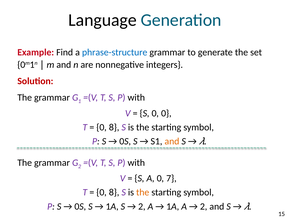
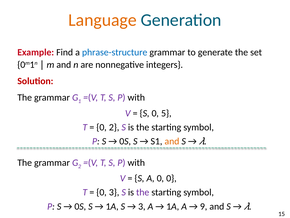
Language colour: black -> orange
0 0: 0 -> 5
8 at (114, 127): 8 -> 2
0 7: 7 -> 0
8 at (114, 192): 8 -> 3
the at (143, 192) colour: orange -> purple
2 at (142, 206): 2 -> 3
2 at (204, 206): 2 -> 9
